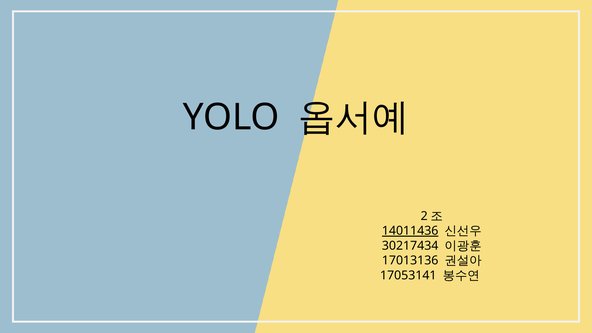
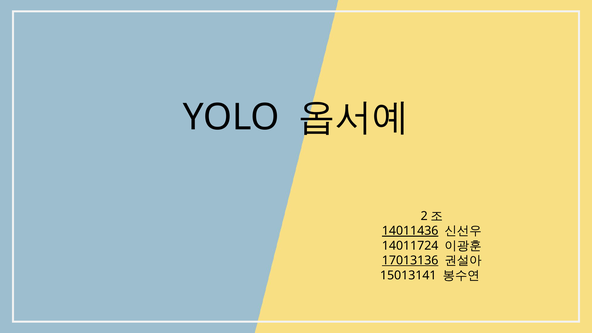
30217434: 30217434 -> 14011724
17013136 underline: none -> present
17053141: 17053141 -> 15013141
